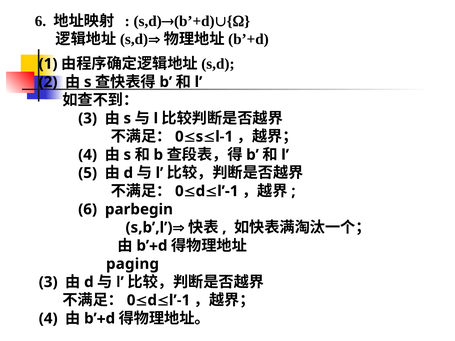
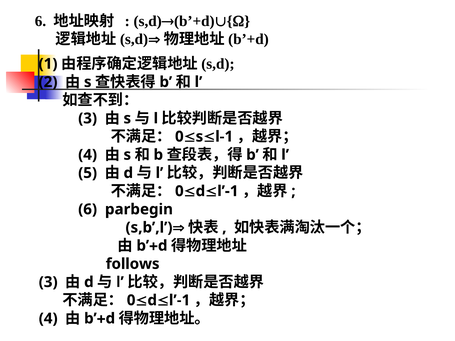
paging: paging -> follows
